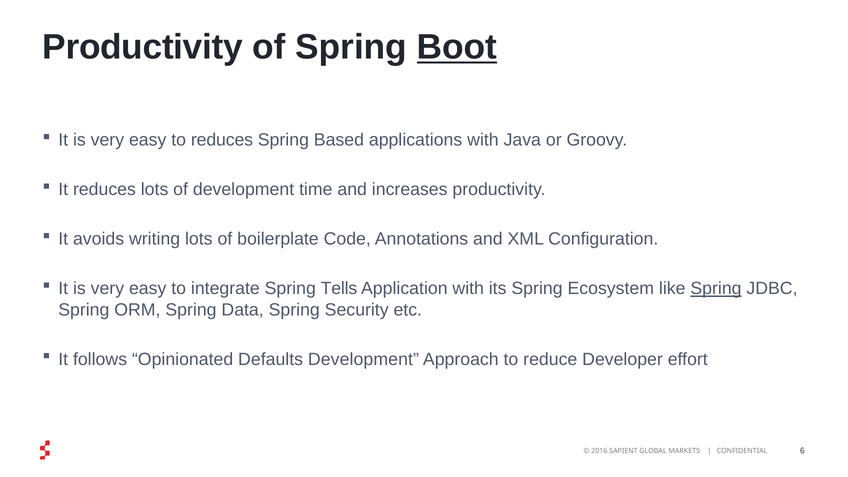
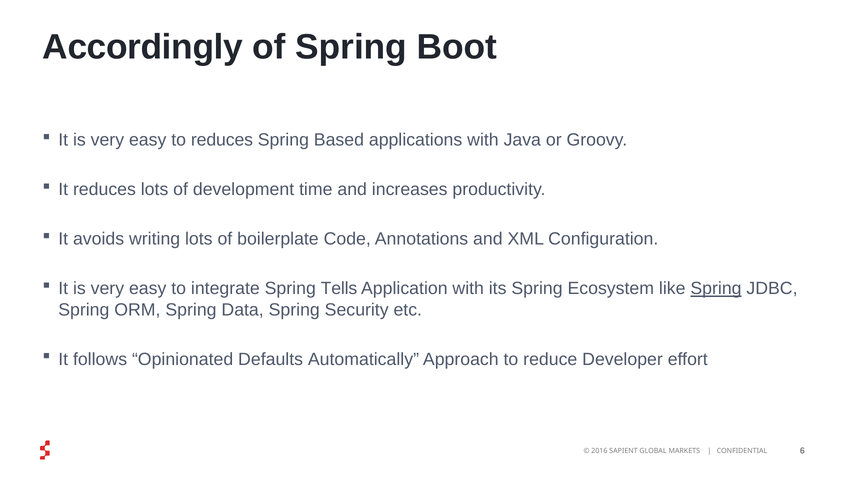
Productivity at (143, 47): Productivity -> Accordingly
Boot underline: present -> none
Defaults Development: Development -> Automatically
